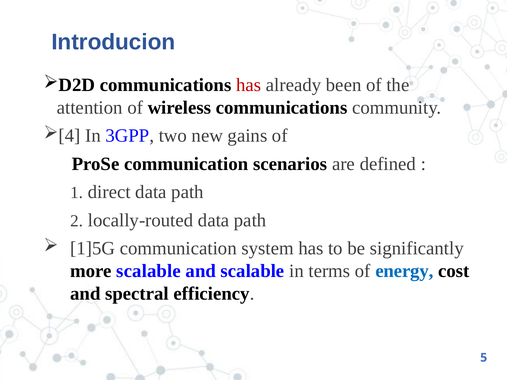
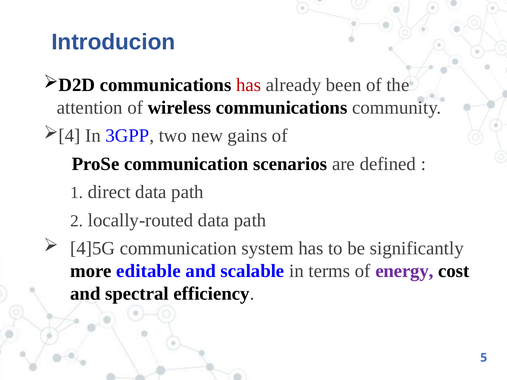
1]5G: 1]5G -> 4]5G
more scalable: scalable -> editable
energy colour: blue -> purple
